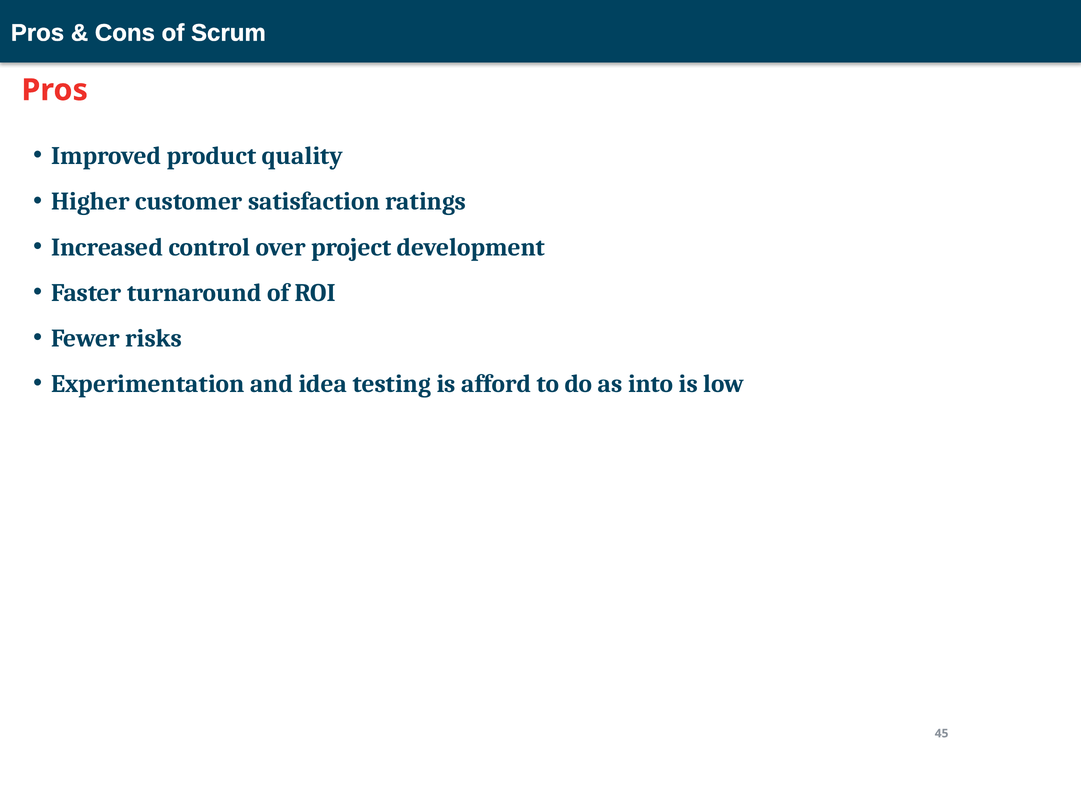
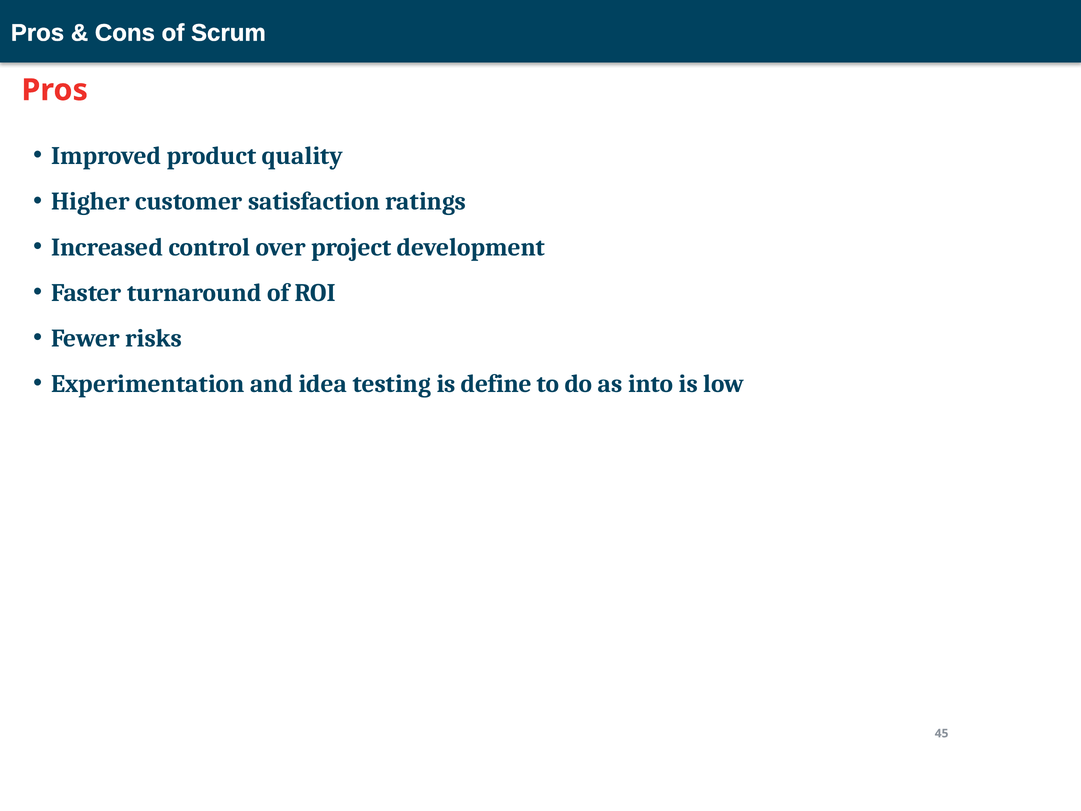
afford: afford -> define
